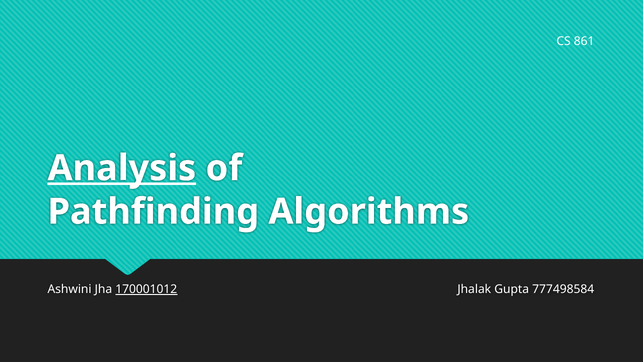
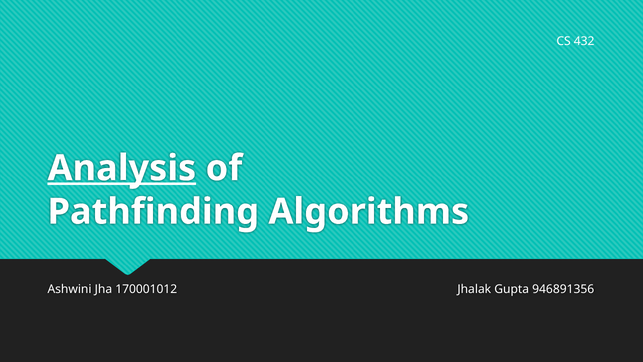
861: 861 -> 432
170001012 underline: present -> none
777498584: 777498584 -> 946891356
